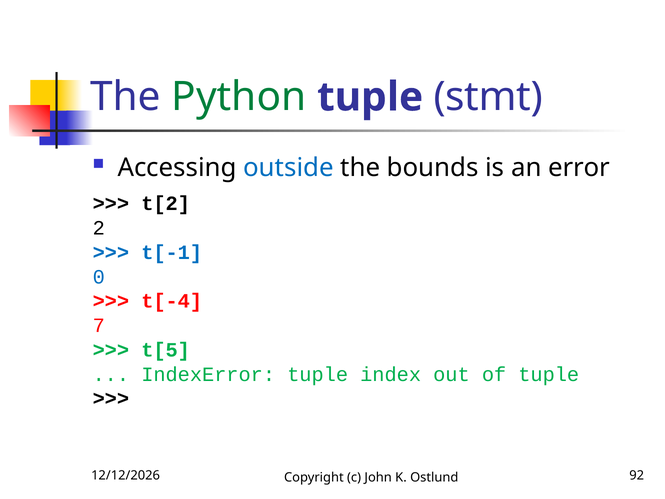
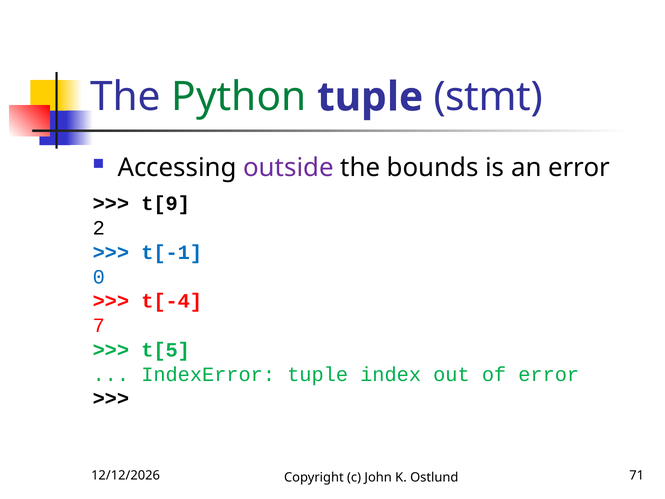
outside colour: blue -> purple
t[2: t[2 -> t[9
of tuple: tuple -> error
92: 92 -> 71
